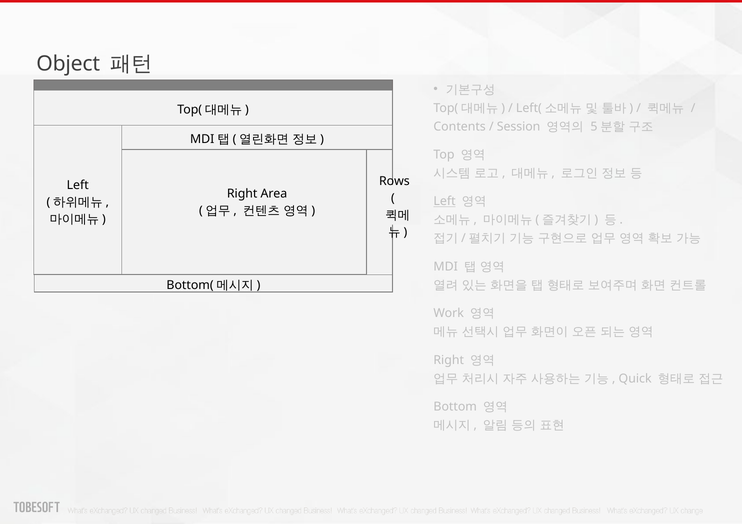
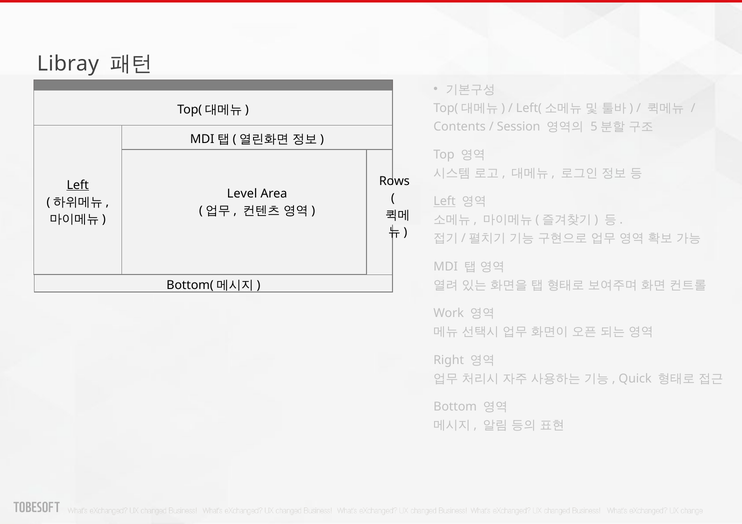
Object: Object -> Libray
Left at (78, 185) underline: none -> present
Right at (242, 194): Right -> Level
